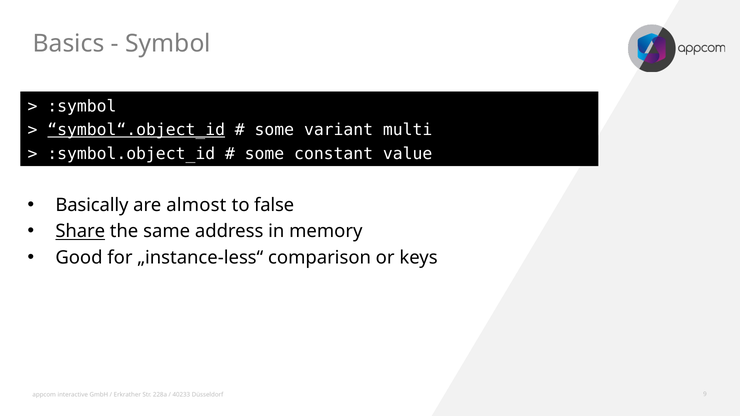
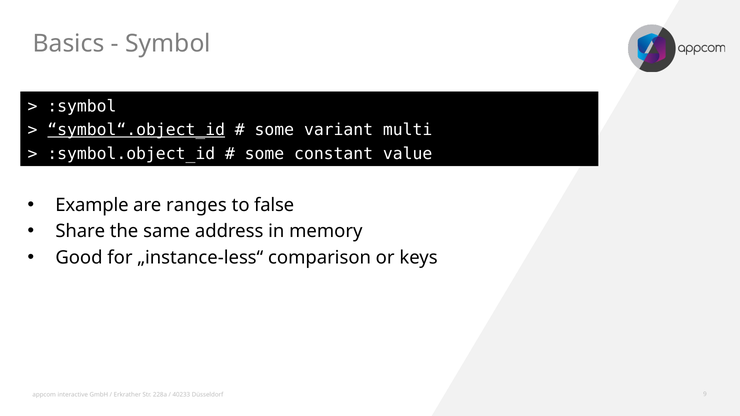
Basically: Basically -> Example
almost: almost -> ranges
Share underline: present -> none
